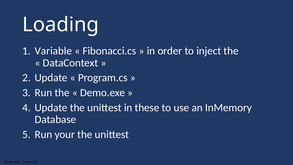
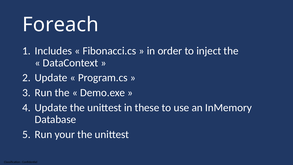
Loading: Loading -> Foreach
Variable: Variable -> Includes
